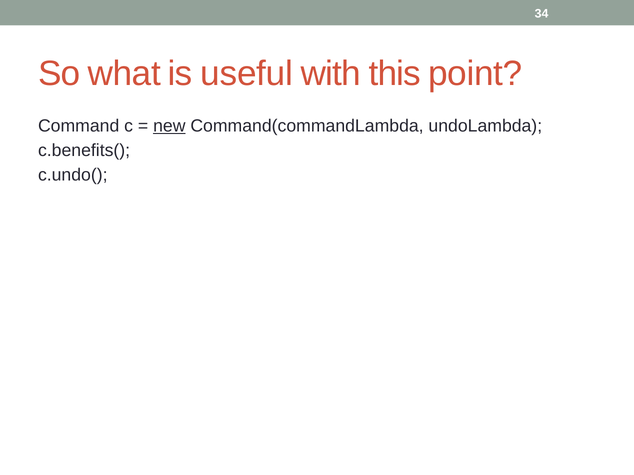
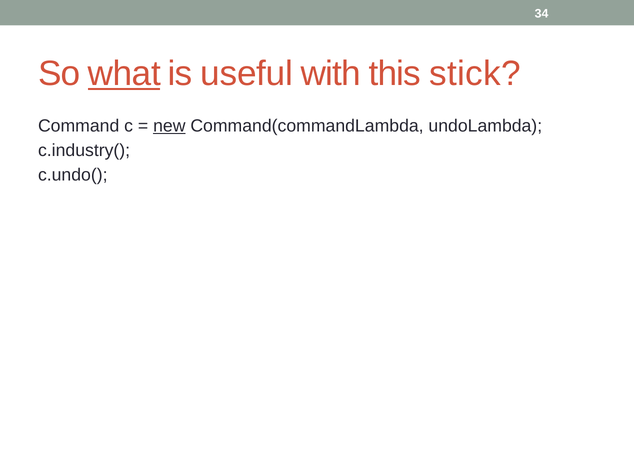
what underline: none -> present
point: point -> stick
c.benefits(: c.benefits( -> c.industry(
